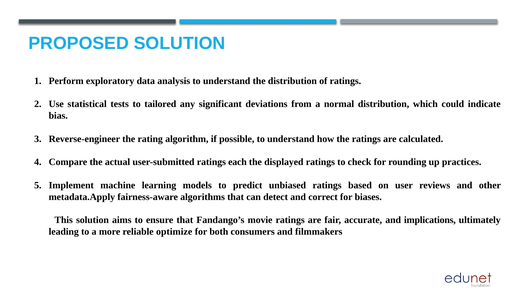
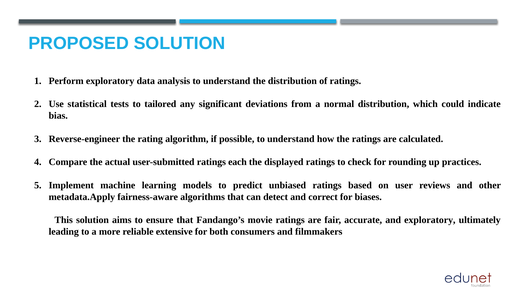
and implications: implications -> exploratory
optimize: optimize -> extensive
